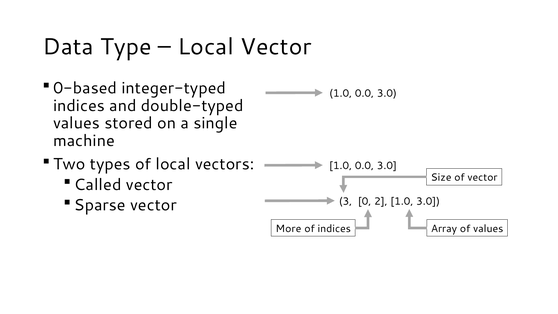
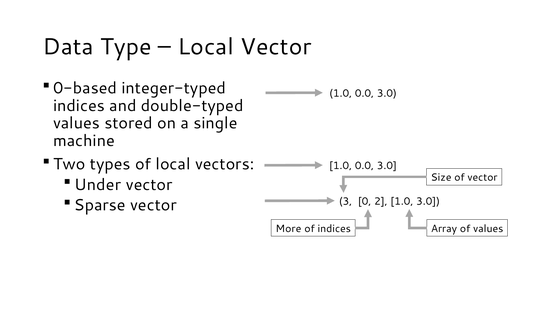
Called: Called -> Under
